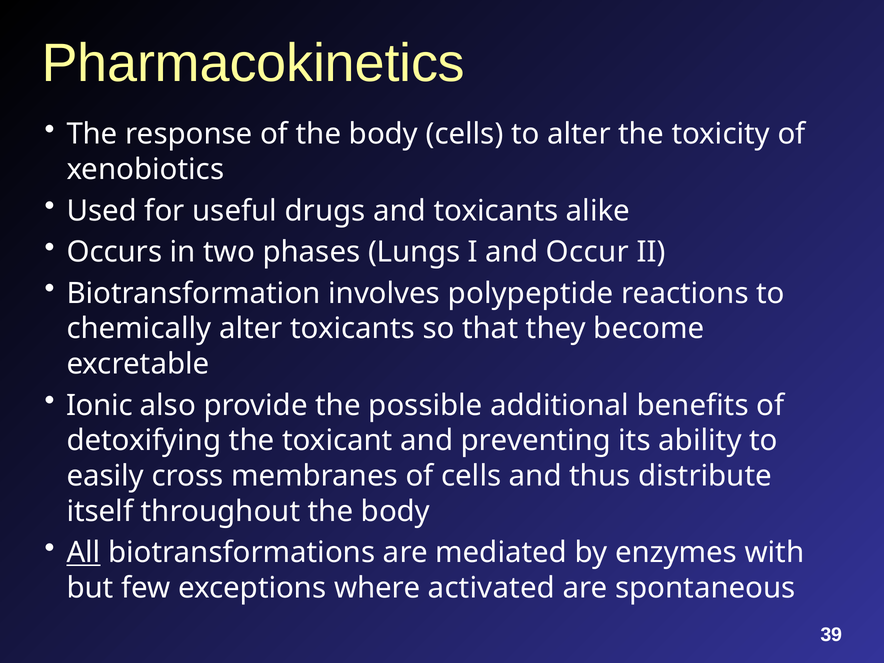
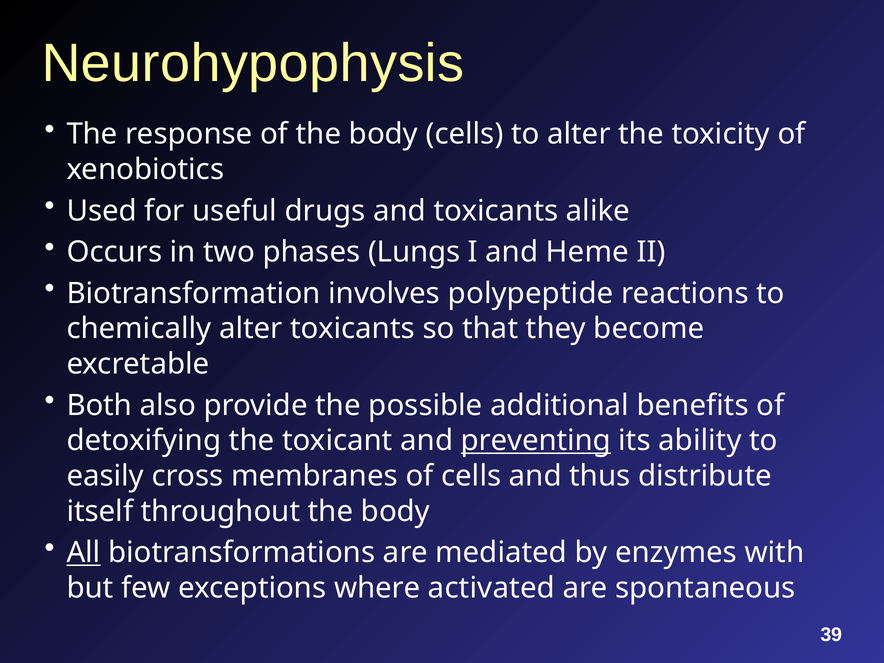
Pharmacokinetics: Pharmacokinetics -> Neurohypophysis
Occur: Occur -> Heme
Ionic: Ionic -> Both
preventing underline: none -> present
